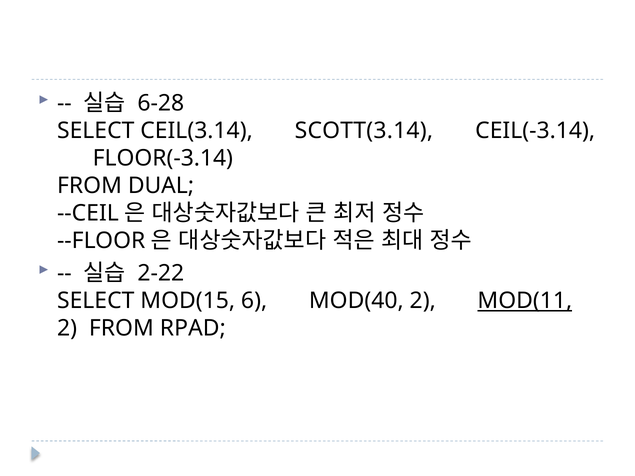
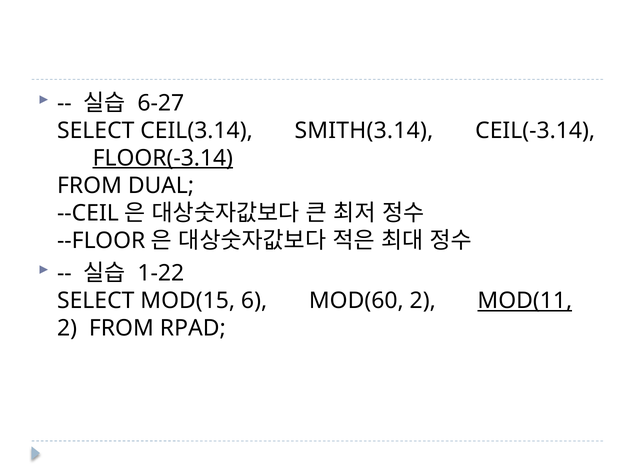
6-28: 6-28 -> 6-27
SCOTT(3.14: SCOTT(3.14 -> SMITH(3.14
FLOOR(-3.14 underline: none -> present
2-22: 2-22 -> 1-22
MOD(40: MOD(40 -> MOD(60
